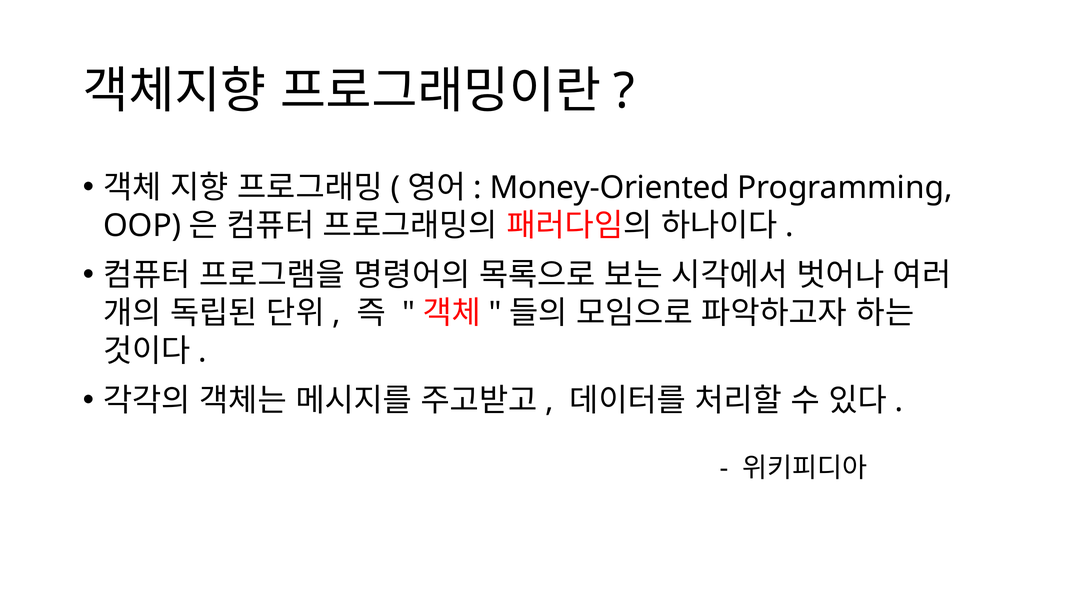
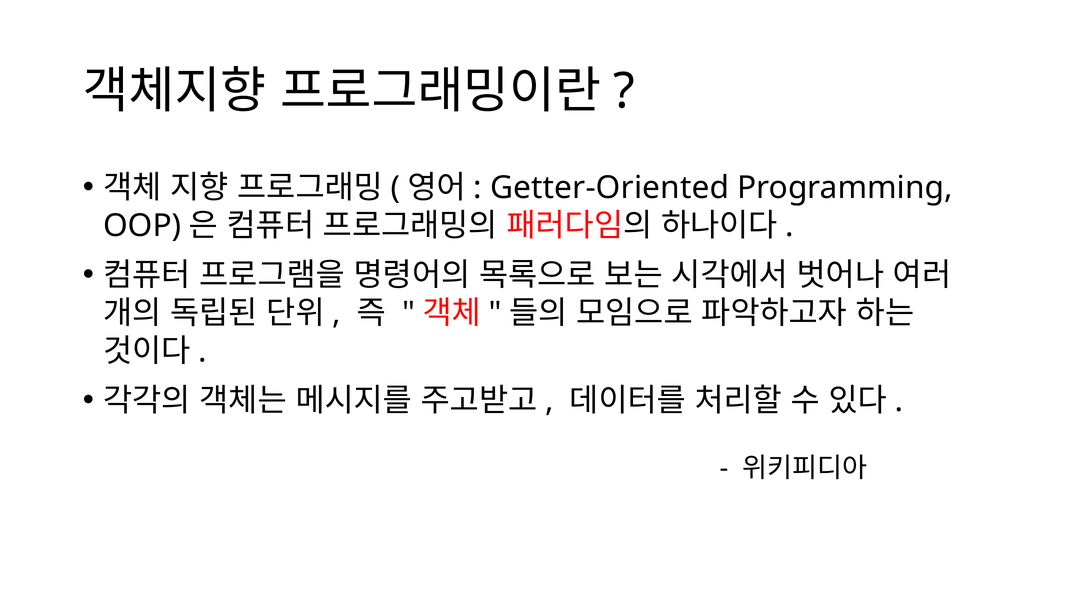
Money-Oriented: Money-Oriented -> Getter-Oriented
